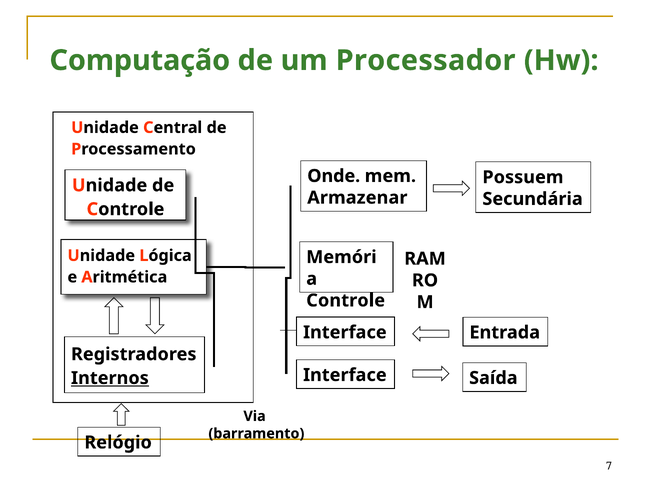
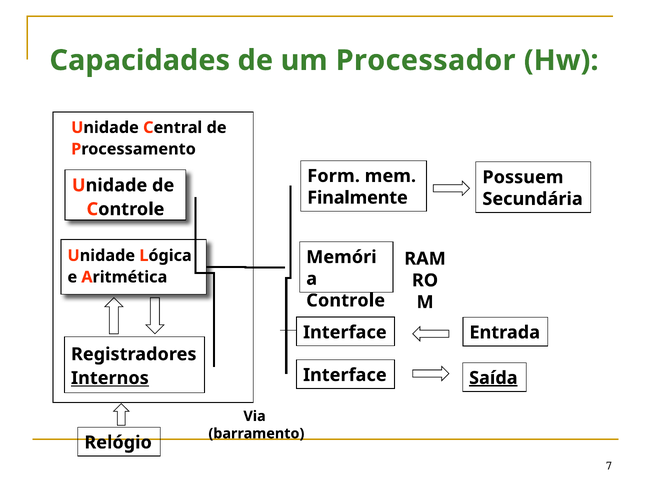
Computação: Computação -> Capacidades
Onde: Onde -> Form
Armazenar: Armazenar -> Finalmente
Saída underline: none -> present
